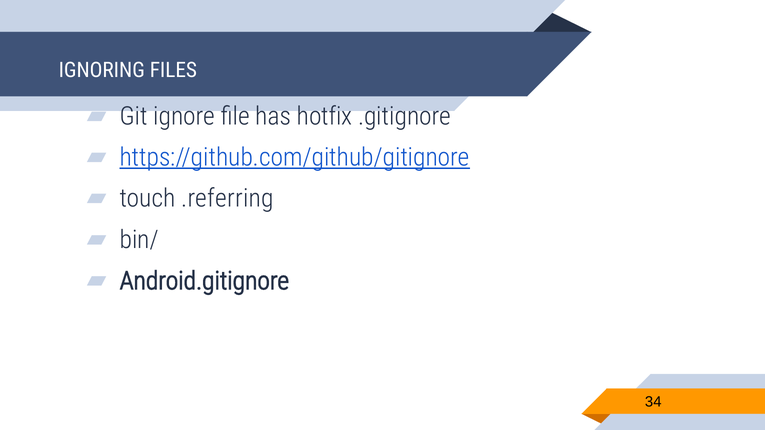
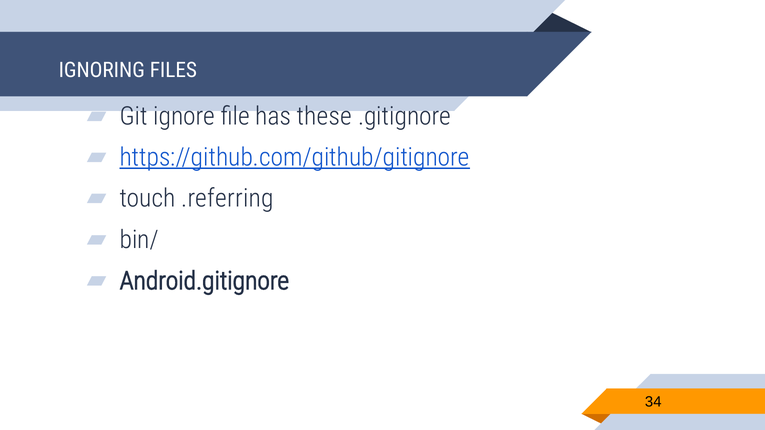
hotfix: hotfix -> these
